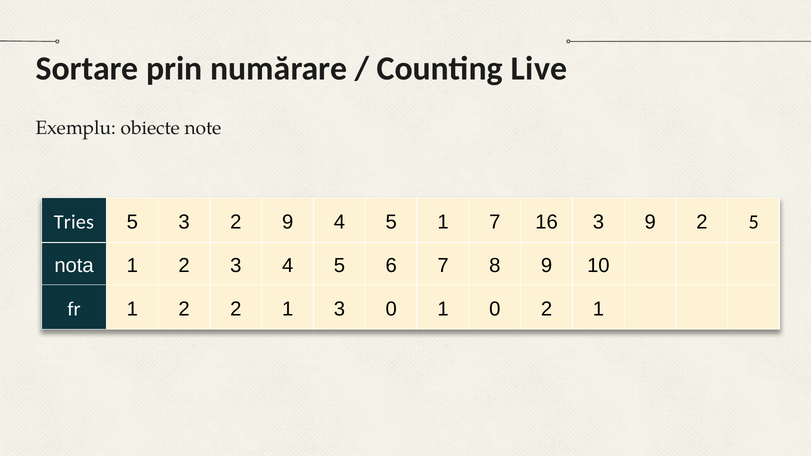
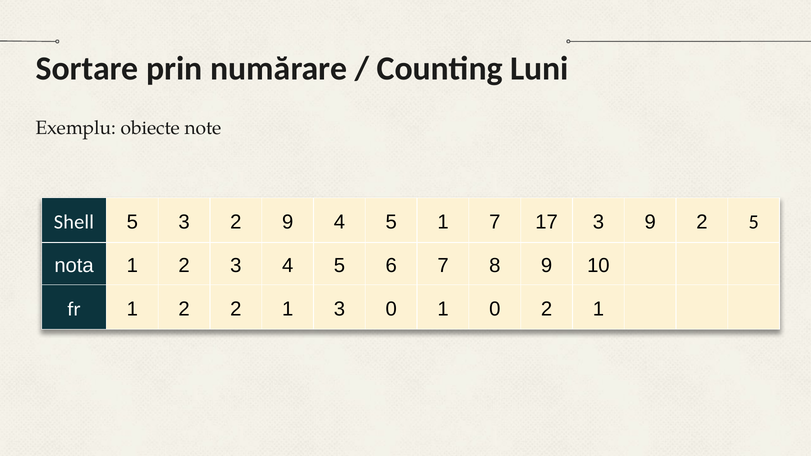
Live: Live -> Luni
Tries: Tries -> Shell
16: 16 -> 17
